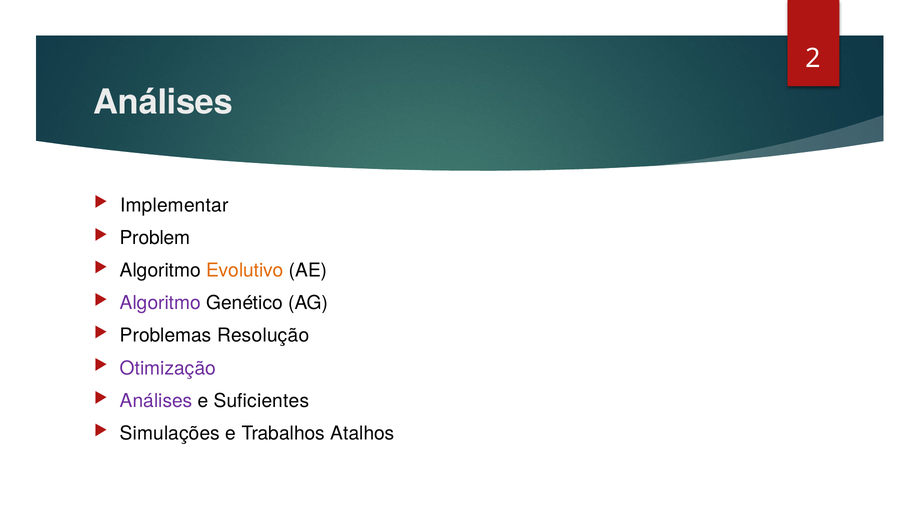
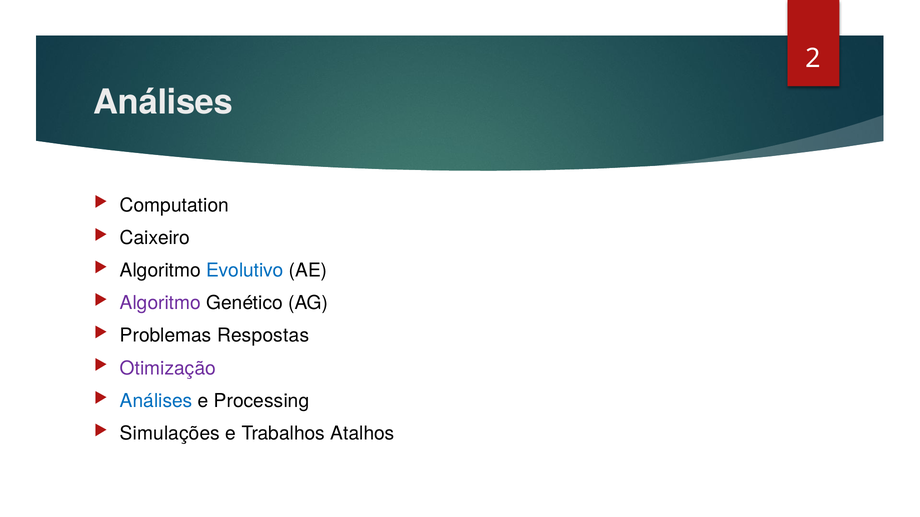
Implementar: Implementar -> Computation
Problem: Problem -> Caixeiro
Evolutivo colour: orange -> blue
Resolução: Resolução -> Respostas
Análises at (156, 401) colour: purple -> blue
Suficientes: Suficientes -> Processing
